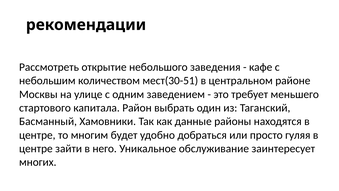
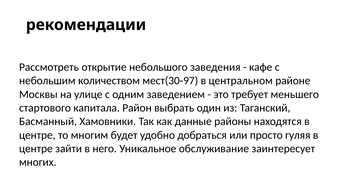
мест(30-51: мест(30-51 -> мест(30-97
